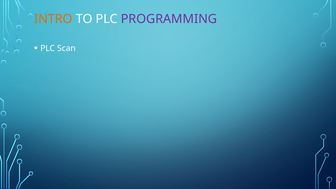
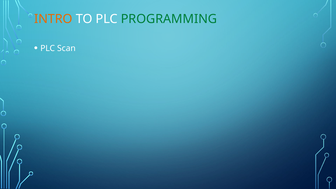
PROGRAMMING colour: purple -> green
